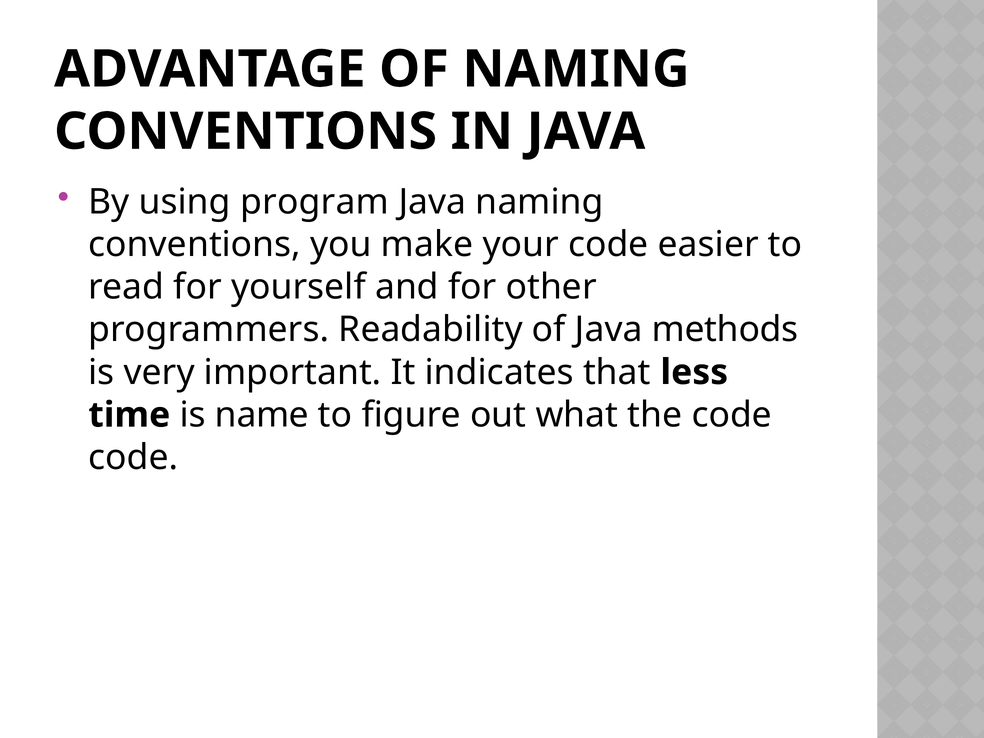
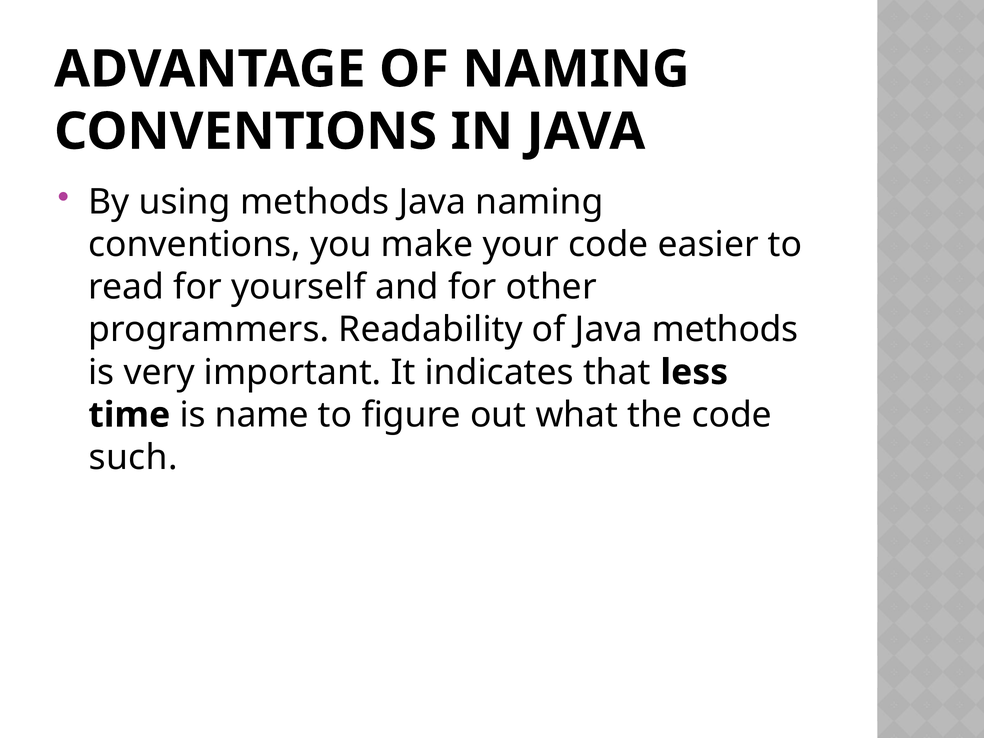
using program: program -> methods
code at (133, 458): code -> such
